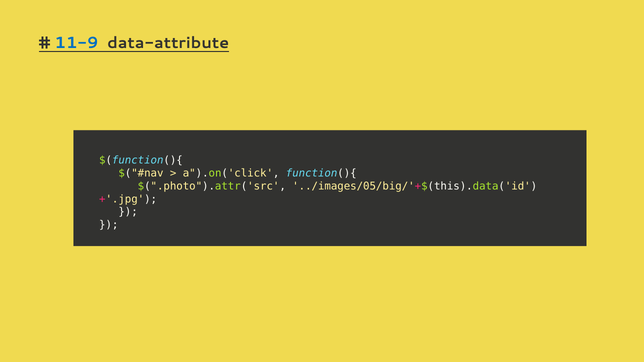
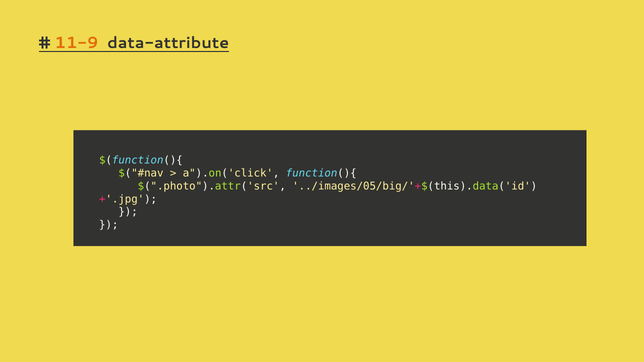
11-9 colour: blue -> orange
